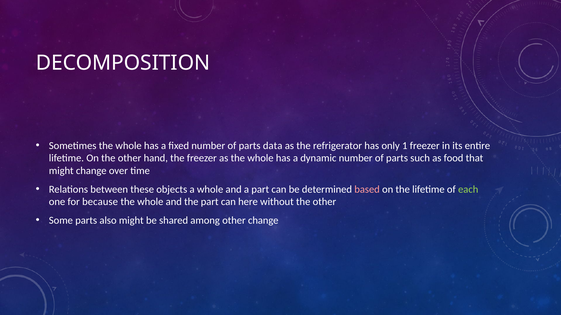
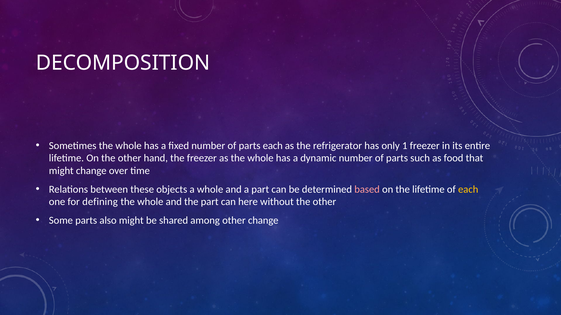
parts data: data -> each
each at (468, 190) colour: light green -> yellow
because: because -> defining
